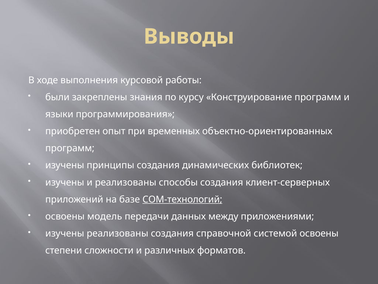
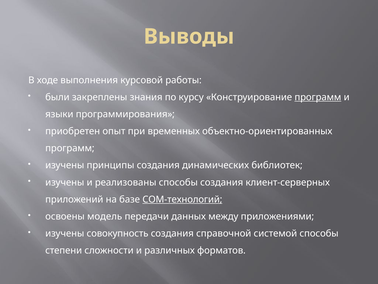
программ at (318, 97) underline: none -> present
изучены реализованы: реализованы -> совокупность
системой освоены: освоены -> способы
